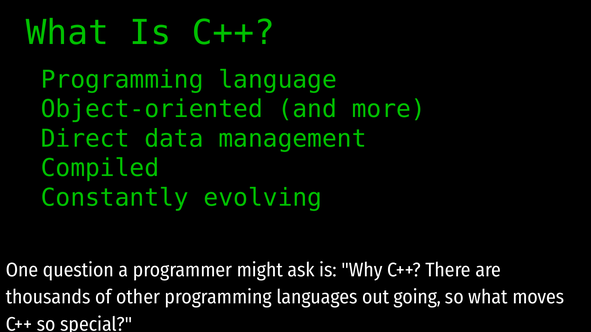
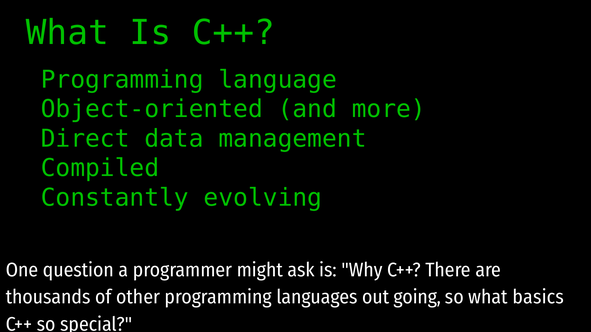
moves: moves -> basics
